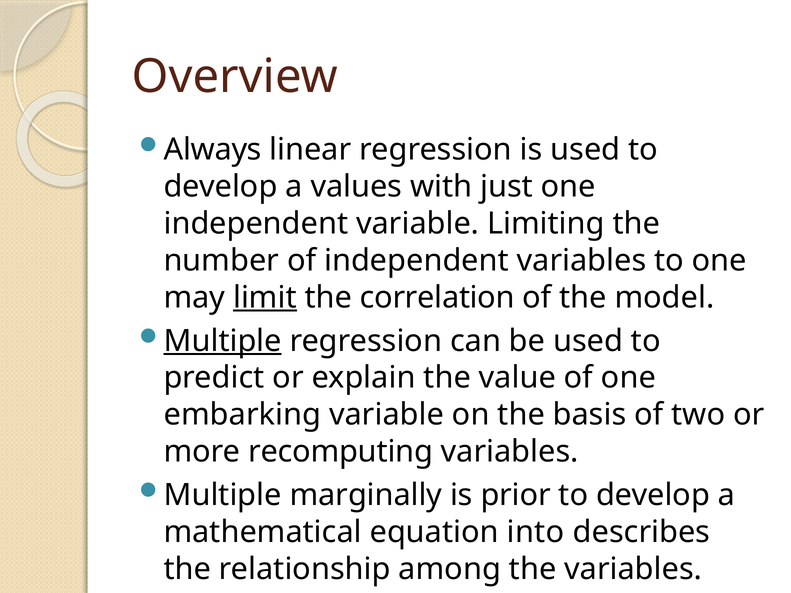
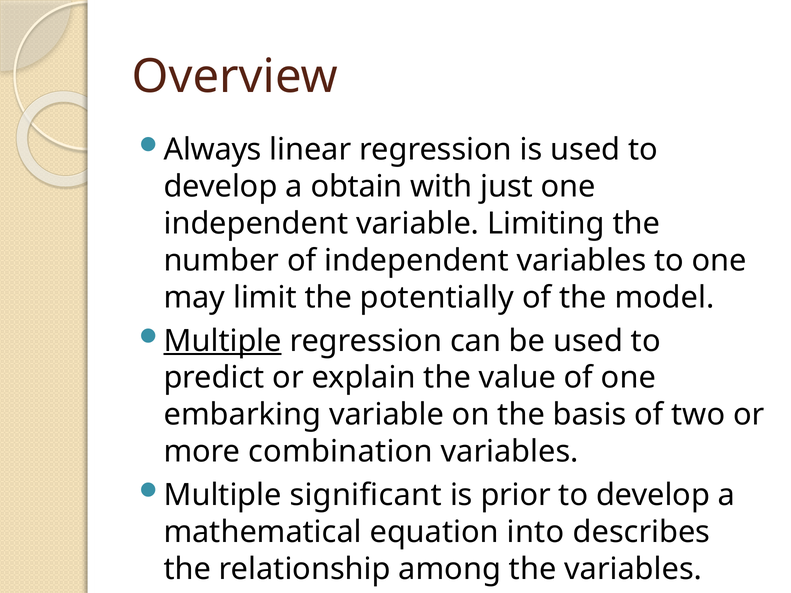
values: values -> obtain
limit underline: present -> none
correlation: correlation -> potentially
recomputing: recomputing -> combination
marginally: marginally -> significant
